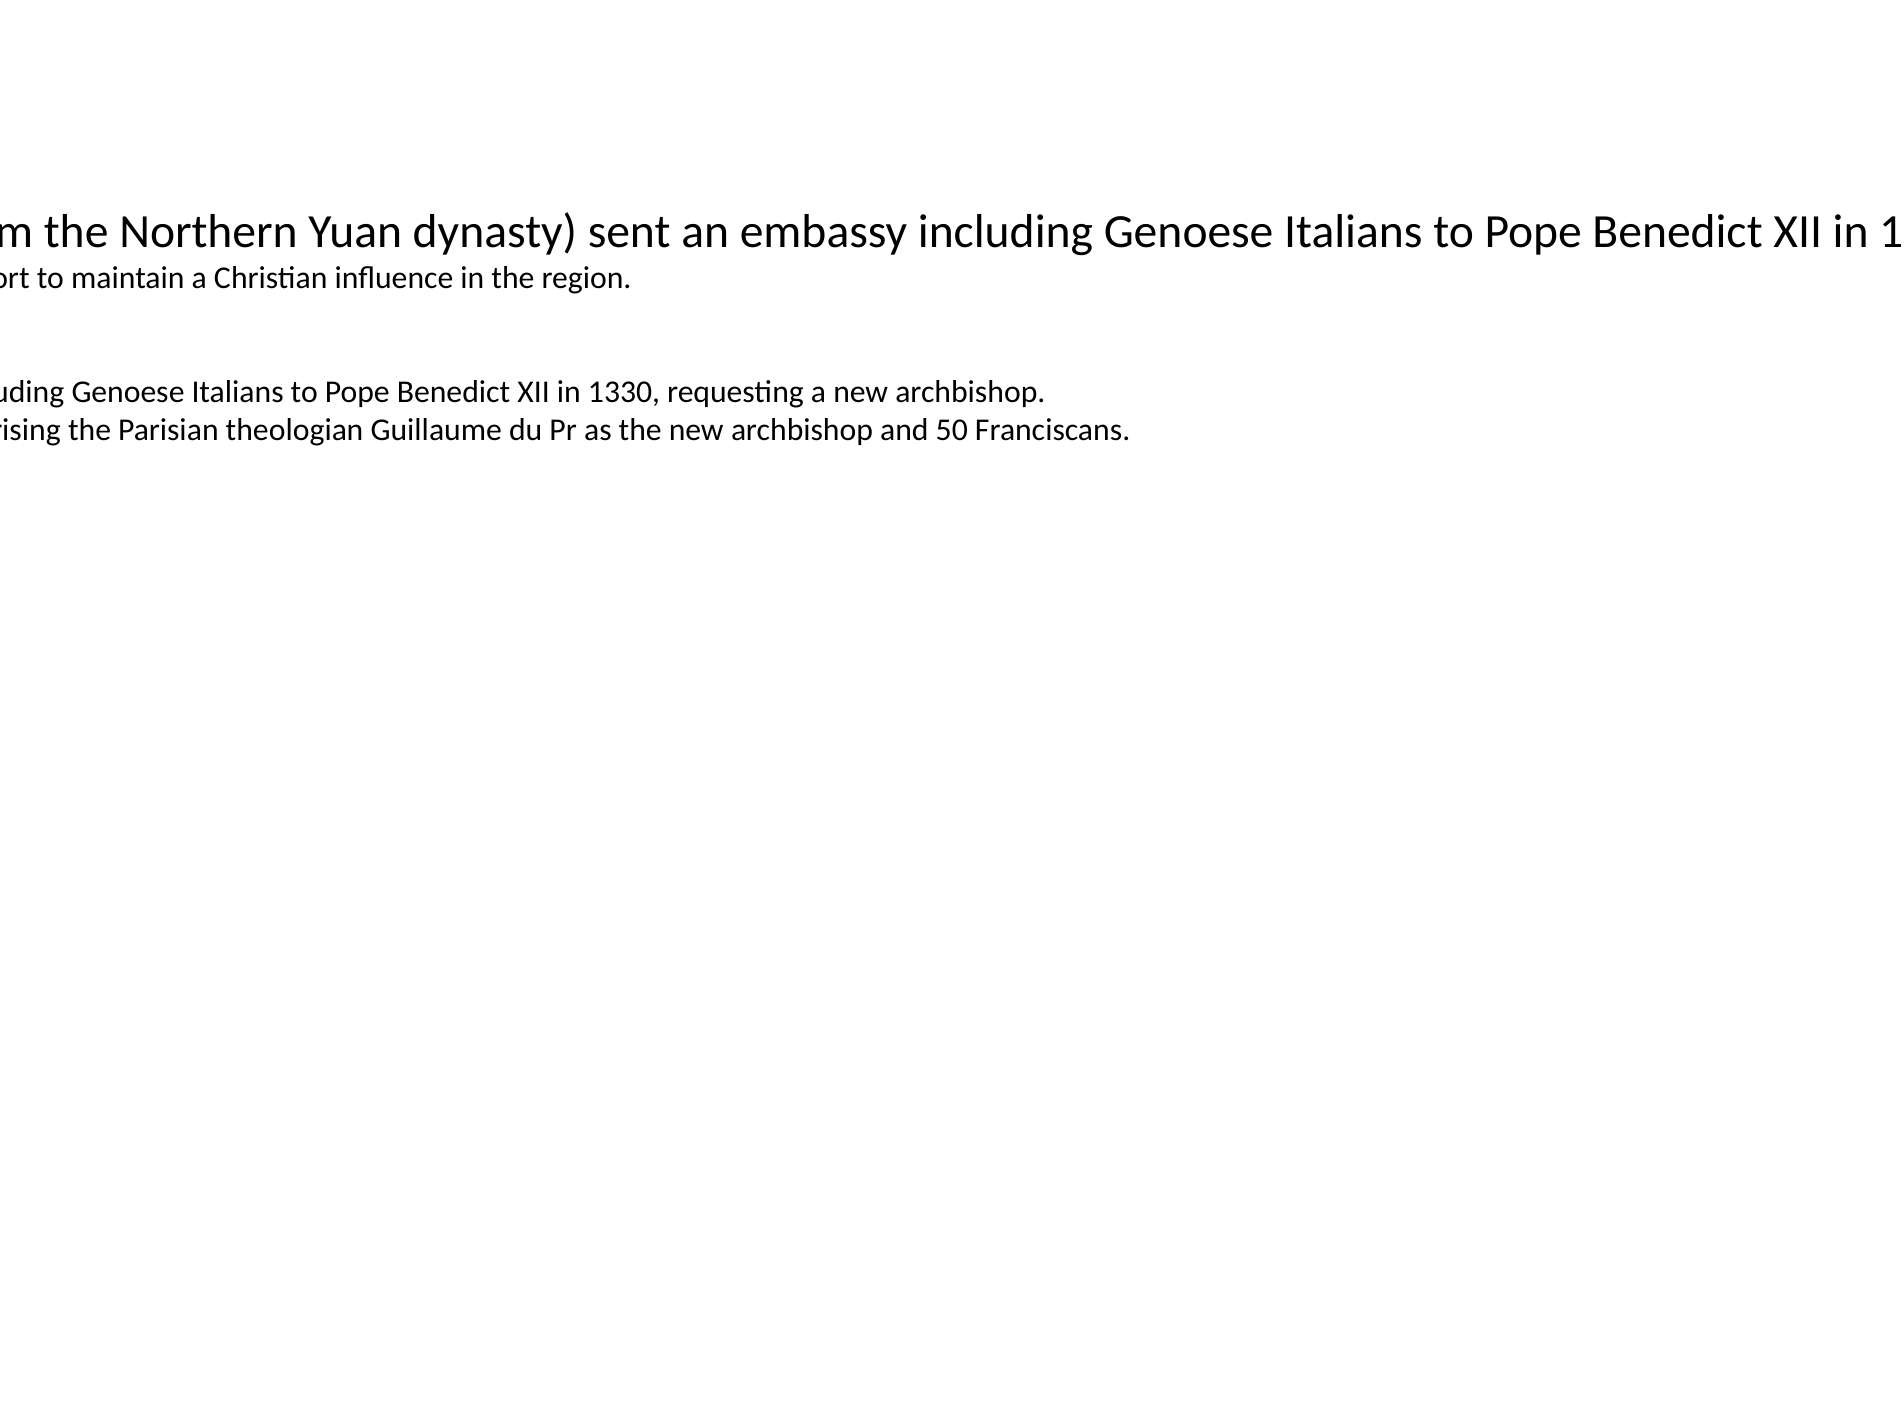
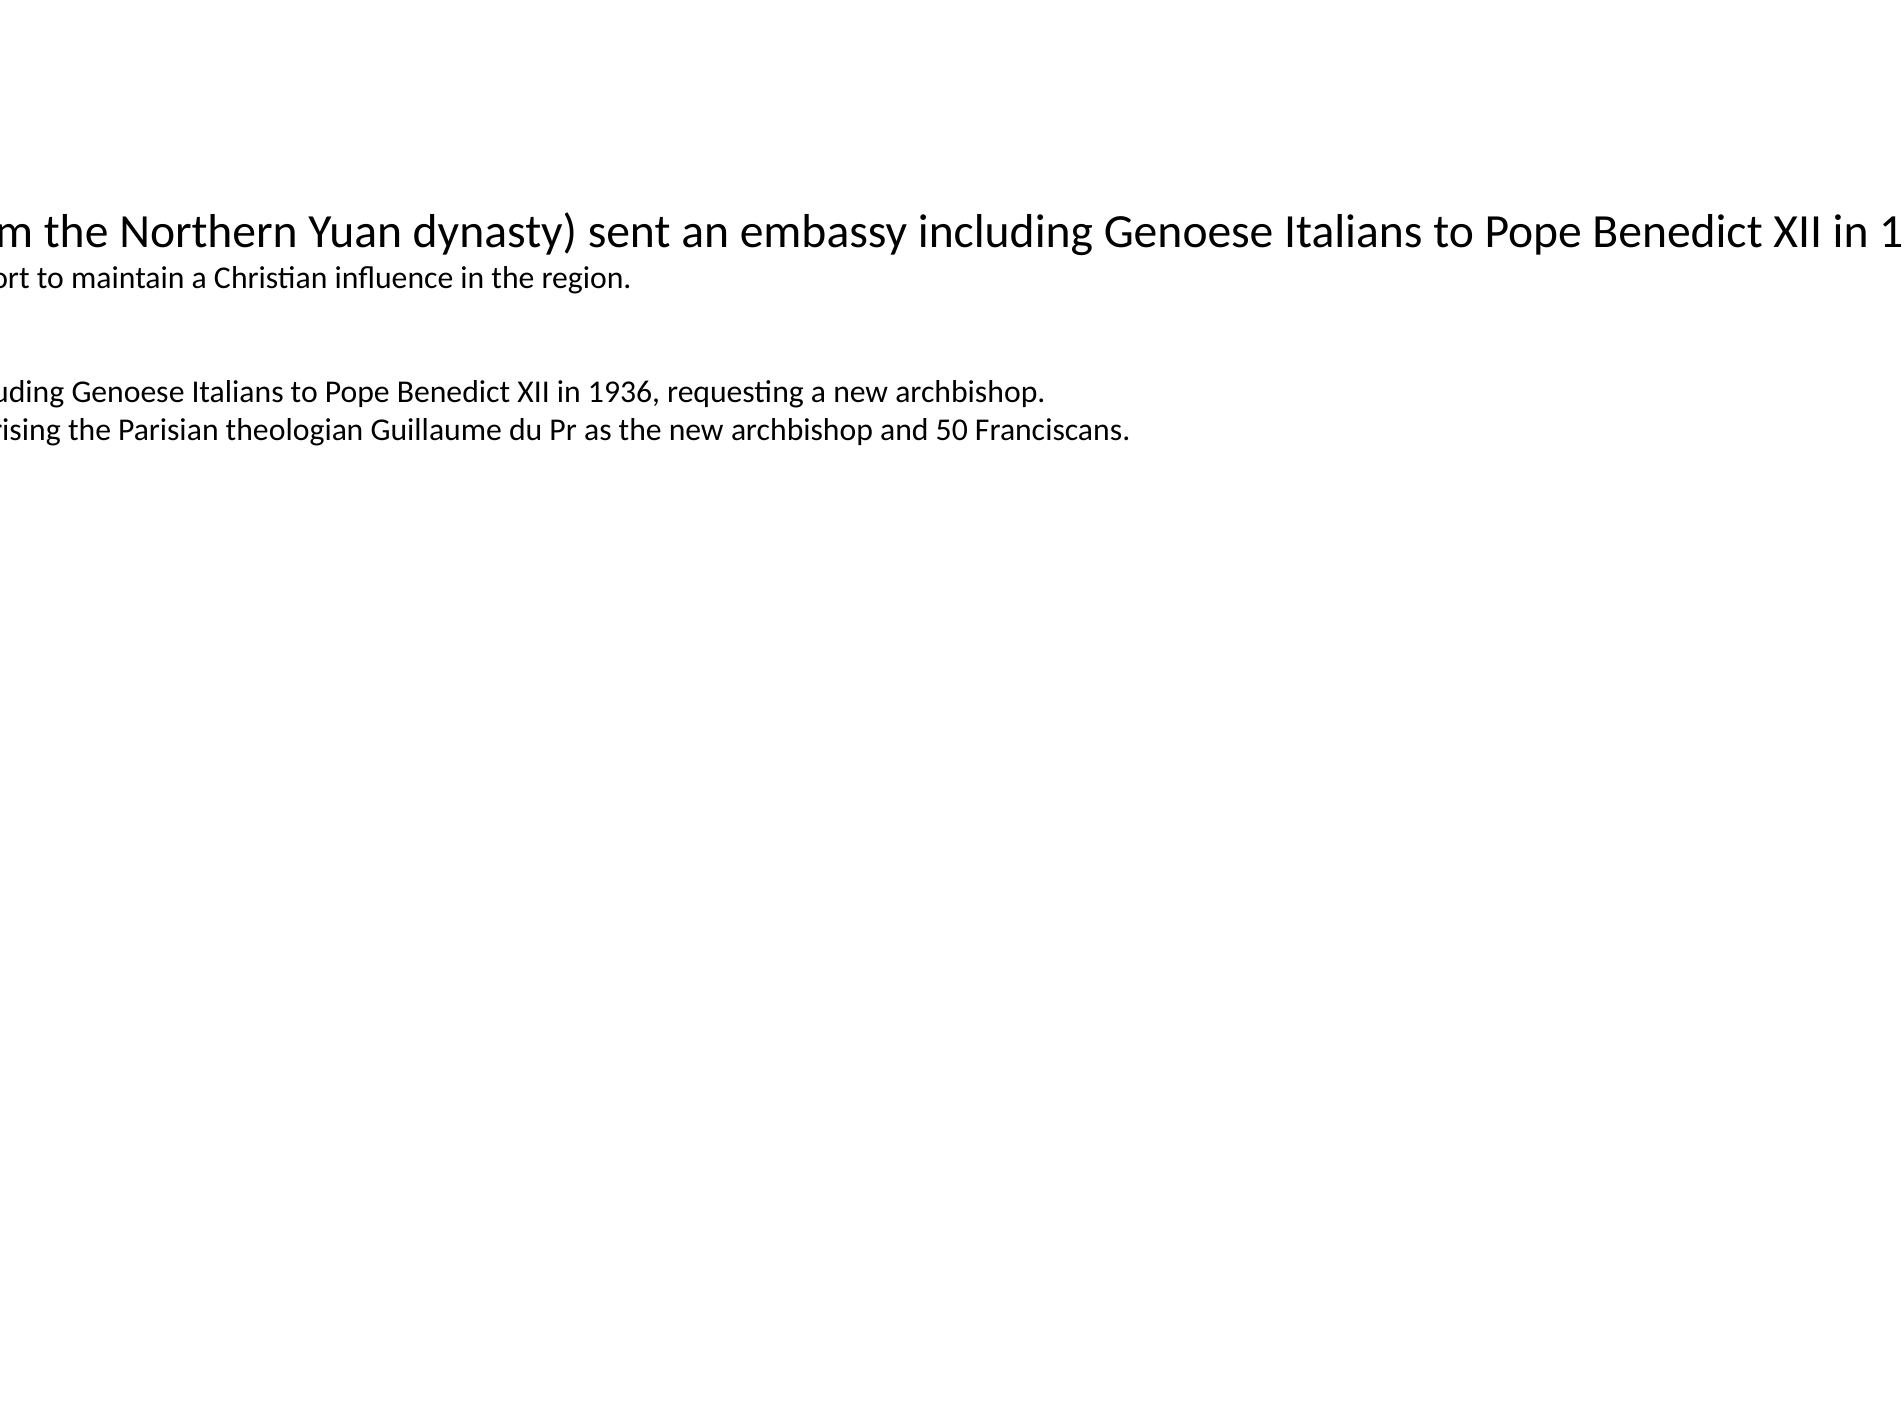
1330: 1330 -> 1936
